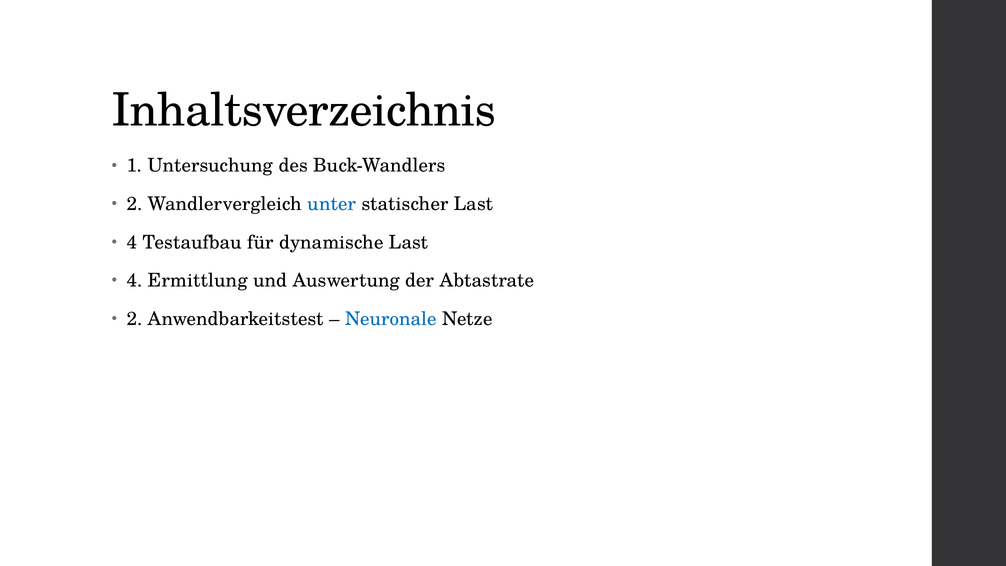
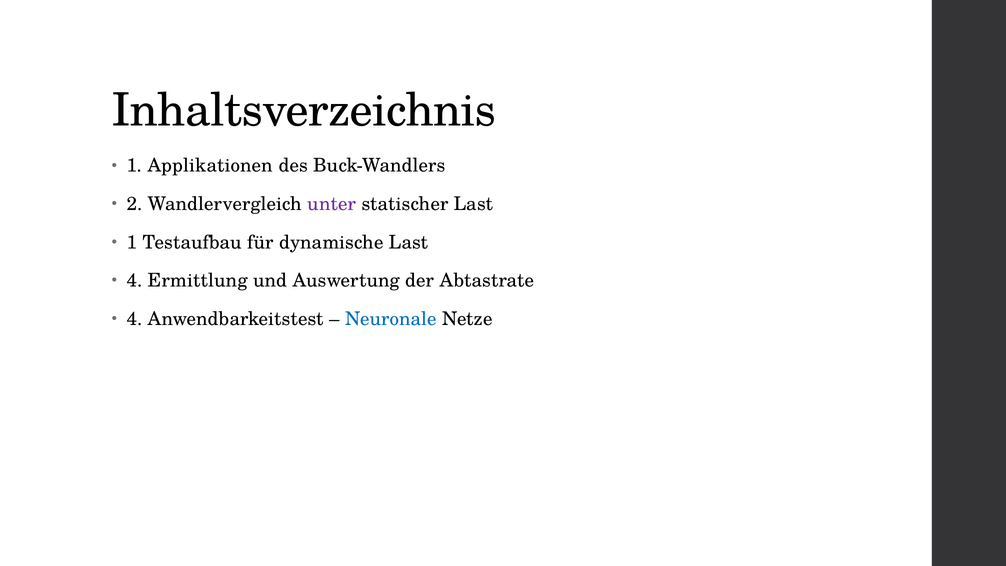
Untersuchung: Untersuchung -> Applikationen
unter colour: blue -> purple
4 at (132, 242): 4 -> 1
2 at (135, 319): 2 -> 4
